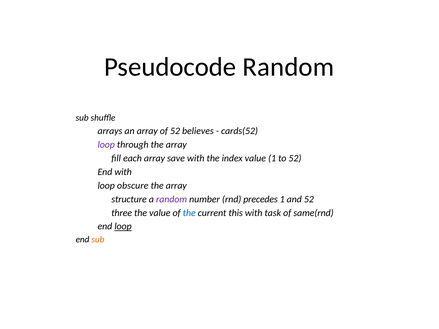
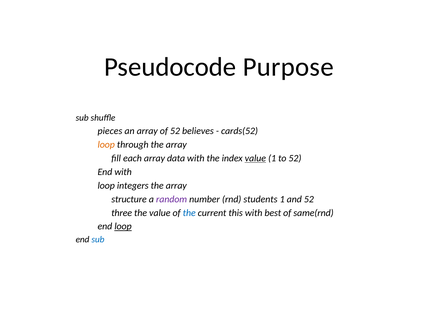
Pseudocode Random: Random -> Purpose
arrays: arrays -> pieces
loop at (106, 145) colour: purple -> orange
save: save -> data
value at (255, 158) underline: none -> present
obscure: obscure -> integers
precedes: precedes -> students
task: task -> best
sub at (98, 240) colour: orange -> blue
